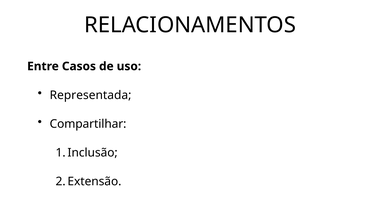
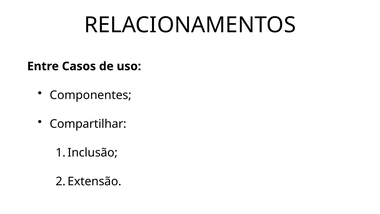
Representada: Representada -> Componentes
